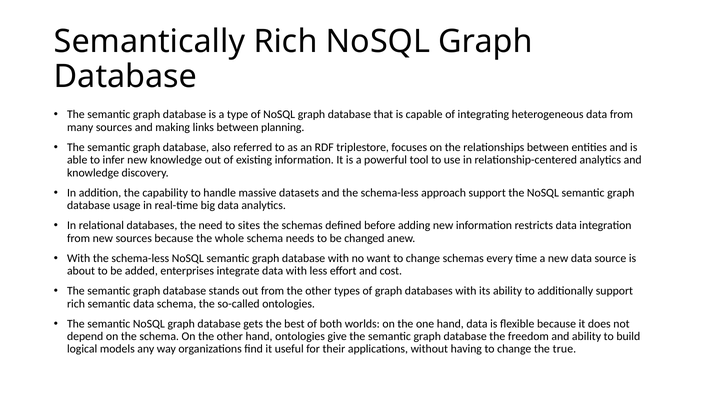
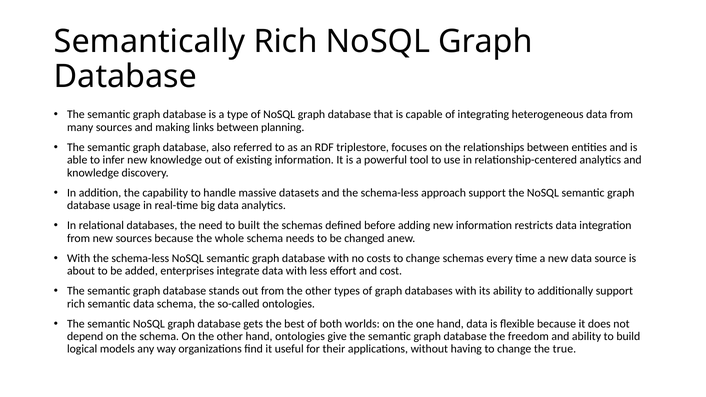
sites: sites -> built
want: want -> costs
